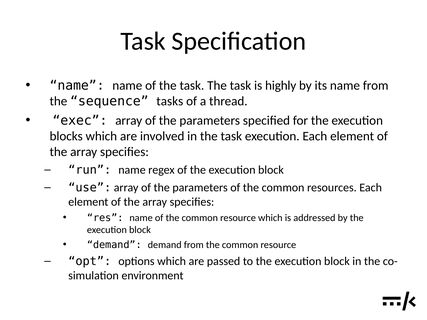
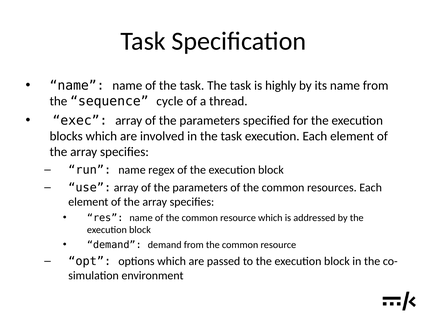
tasks: tasks -> cycle
